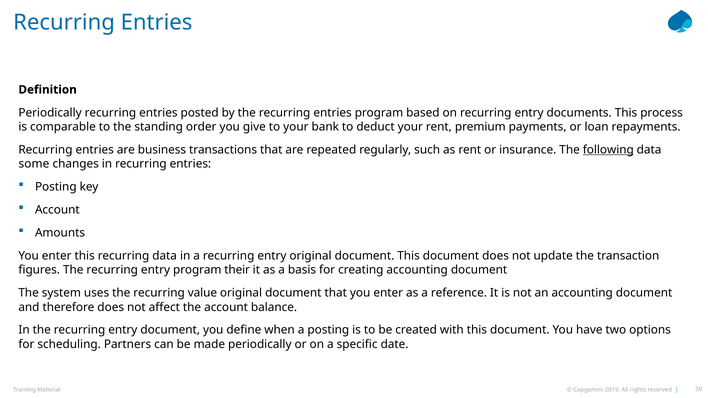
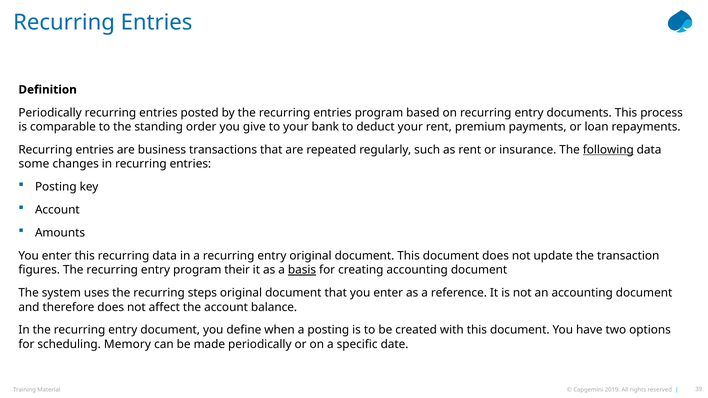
basis underline: none -> present
value: value -> steps
Partners: Partners -> Memory
